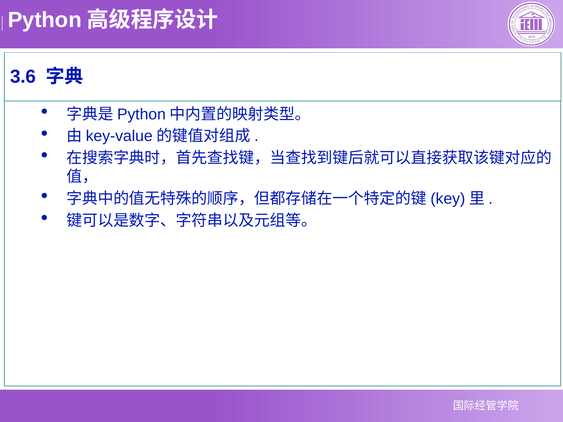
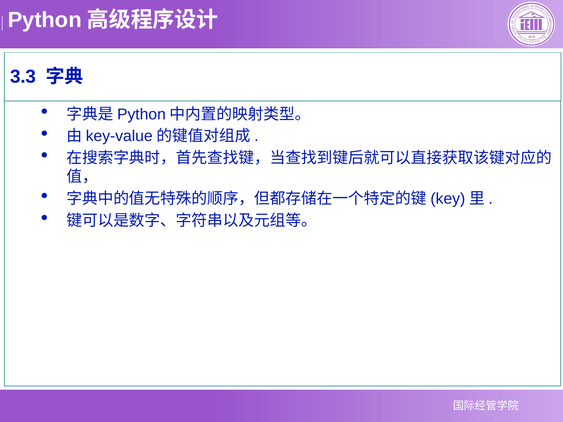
3.6: 3.6 -> 3.3
